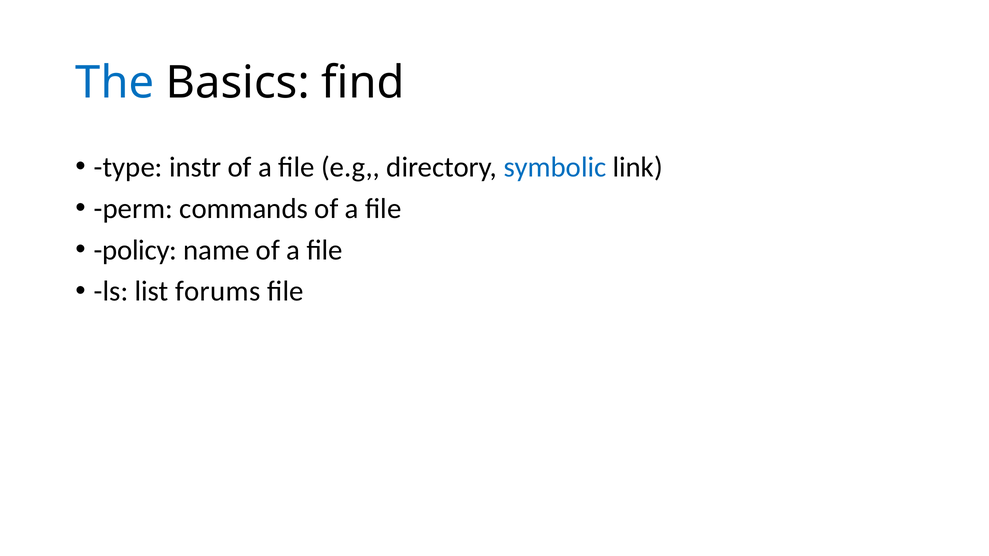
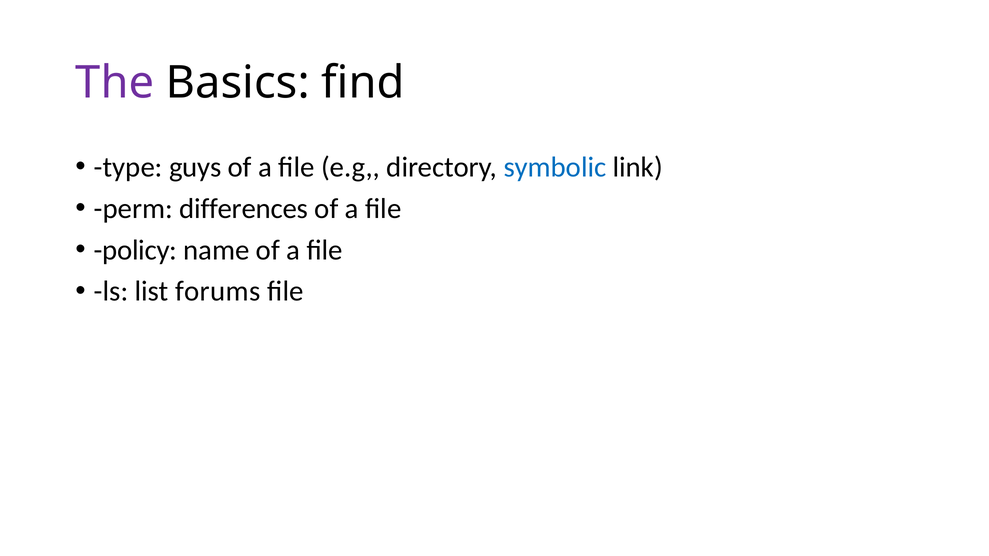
The colour: blue -> purple
instr: instr -> guys
commands: commands -> differences
